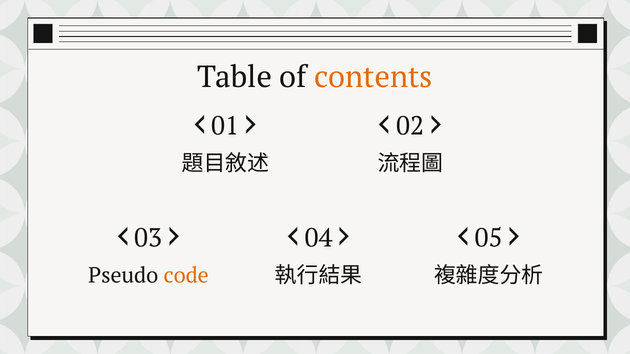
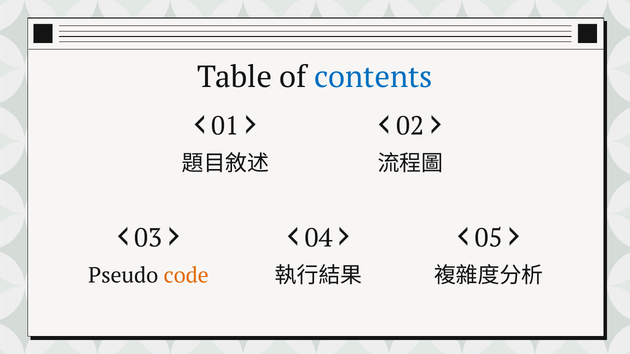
contents colour: orange -> blue
